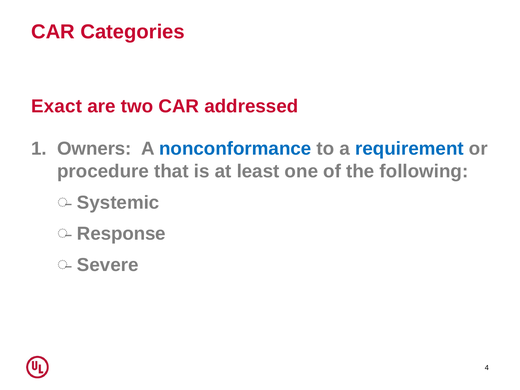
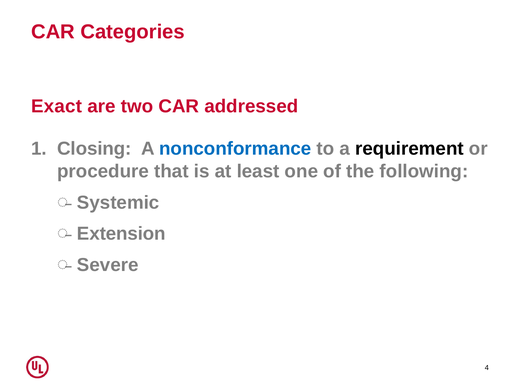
Owners: Owners -> Closing
requirement colour: blue -> black
Response: Response -> Extension
